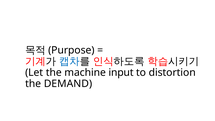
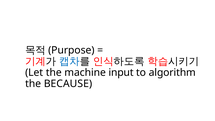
distortion: distortion -> algorithm
DEMAND: DEMAND -> BECAUSE
